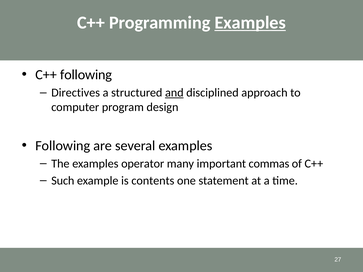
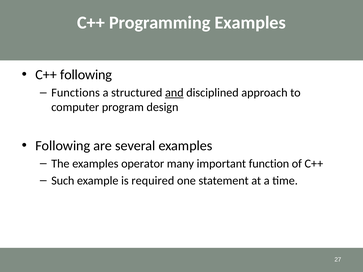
Examples at (250, 23) underline: present -> none
Directives: Directives -> Functions
commas: commas -> function
contents: contents -> required
